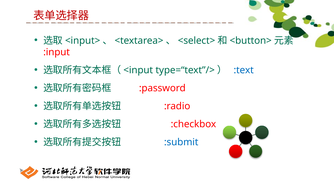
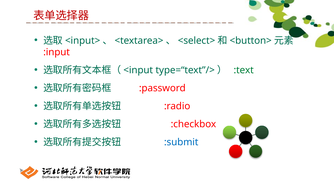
:text colour: blue -> green
